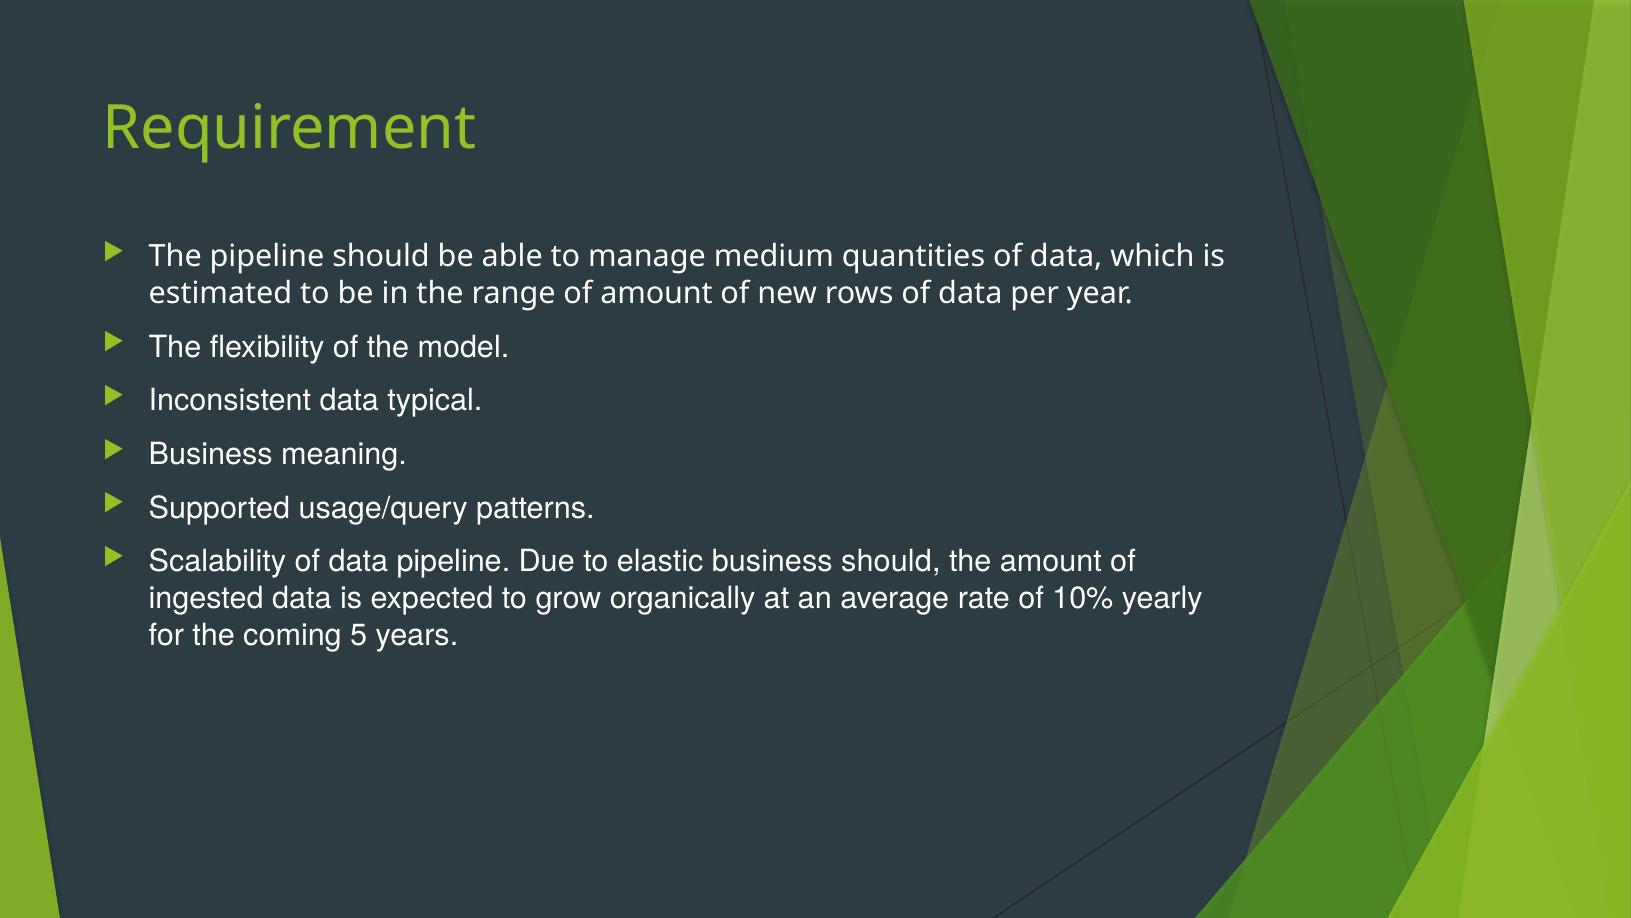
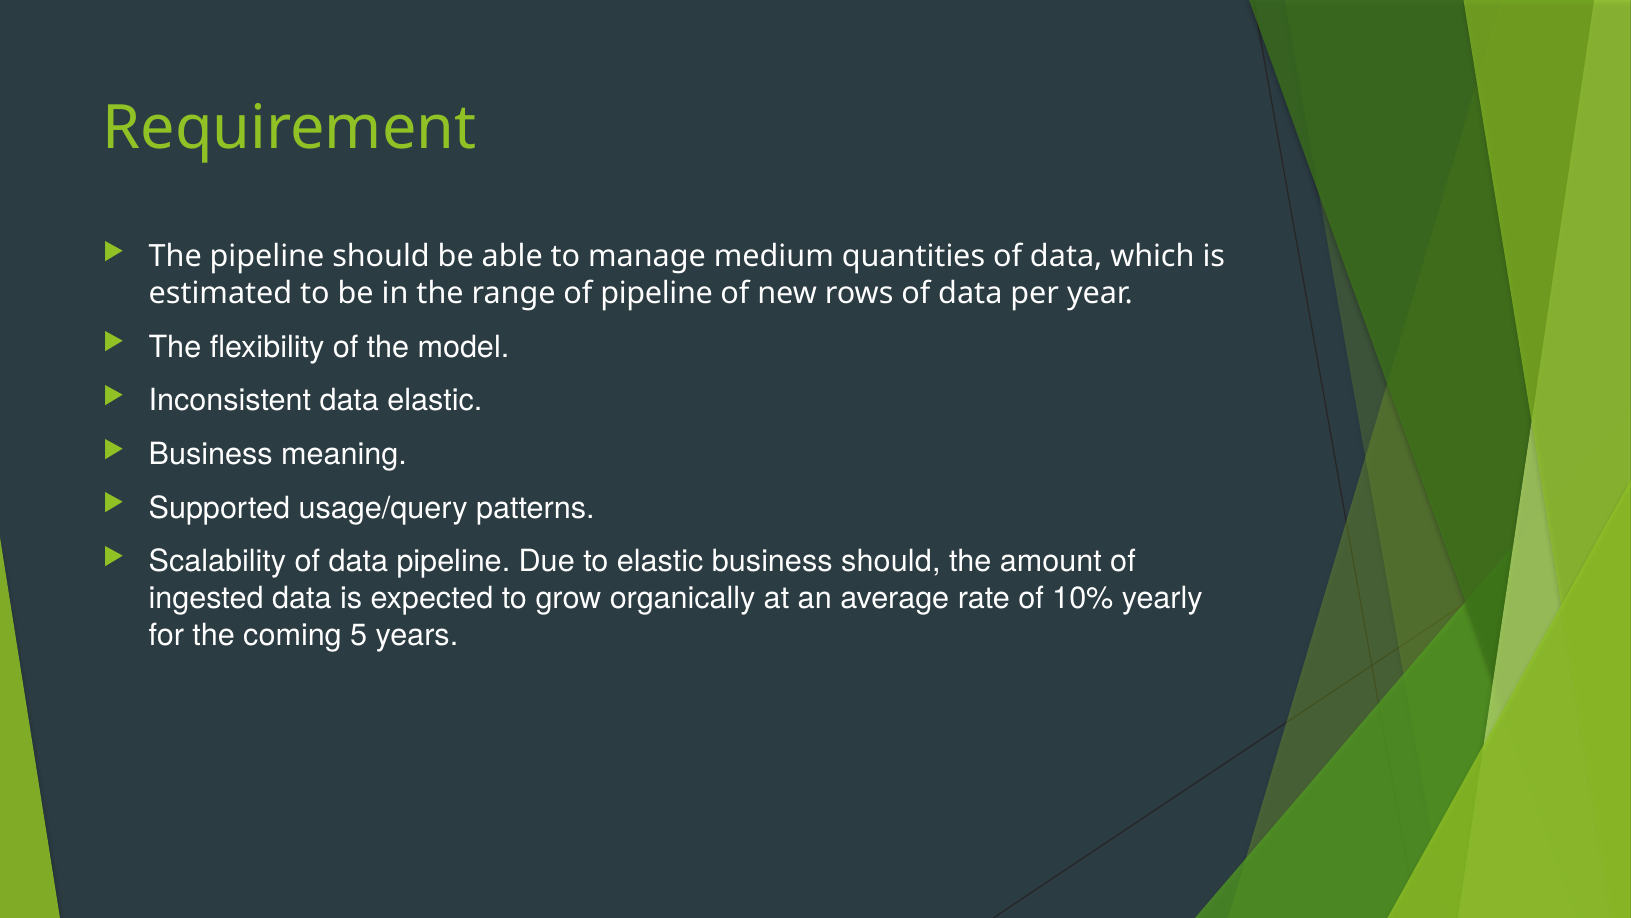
of amount: amount -> pipeline
data typical: typical -> elastic
